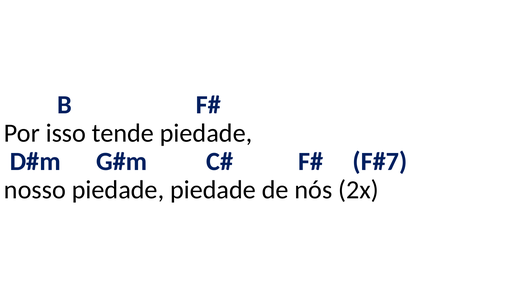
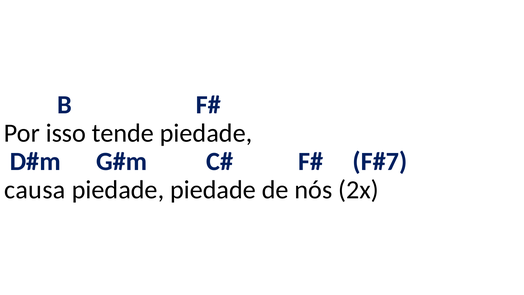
nosso: nosso -> causa
